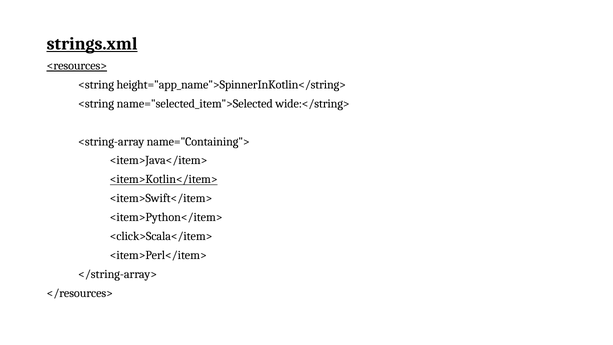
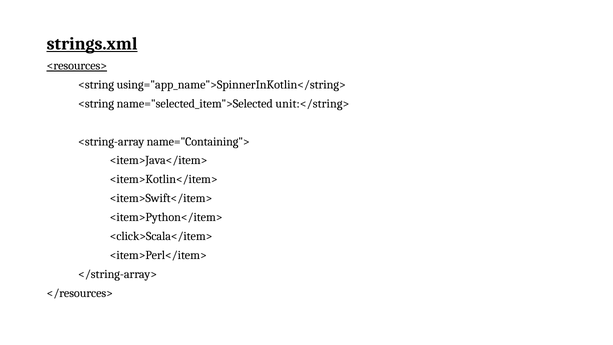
height="app_name">SpinnerInKotlin</string>: height="app_name">SpinnerInKotlin</string> -> using="app_name">SpinnerInKotlin</string>
wide:</string>: wide:</string> -> unit:</string>
<item>Kotlin</item> underline: present -> none
